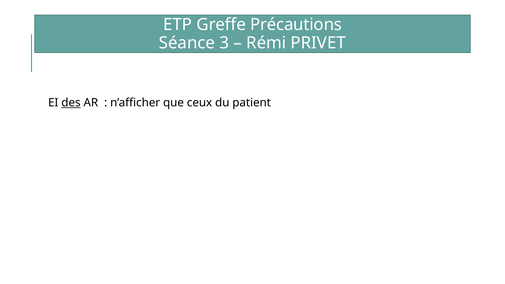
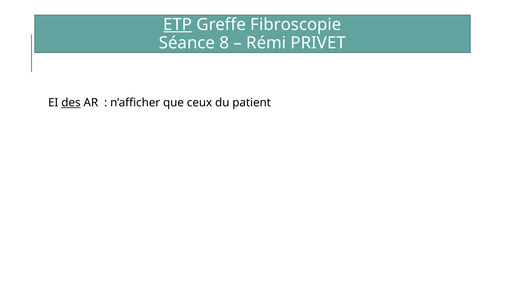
ETP underline: none -> present
Précautions: Précautions -> Fibroscopie
3: 3 -> 8
